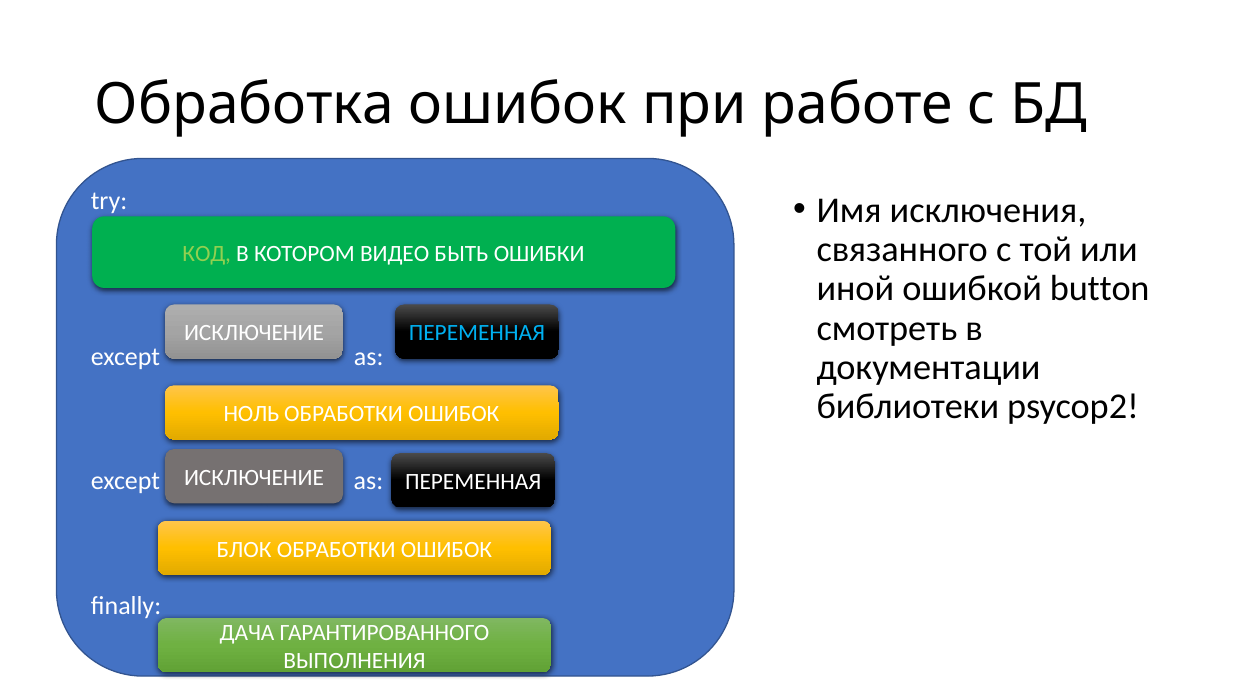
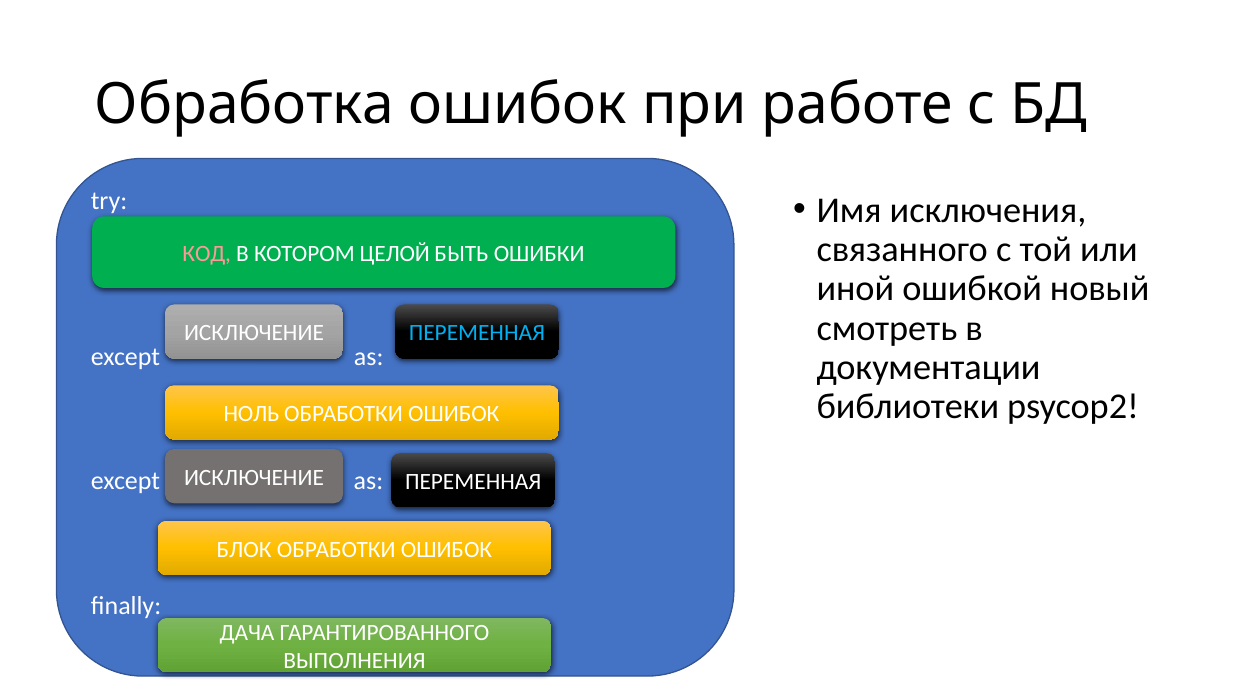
КОД colour: light green -> pink
ВИДЕО: ВИДЕО -> ЦЕЛОЙ
button: button -> новый
